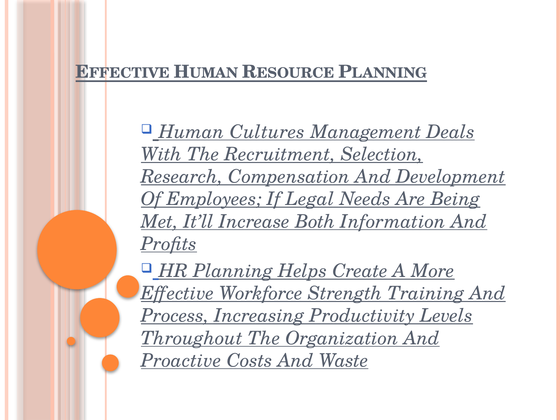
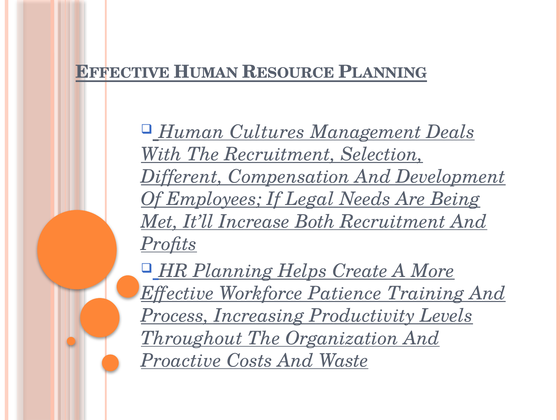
Research: Research -> Different
Both Information: Information -> Recruitment
Strength: Strength -> Patience
